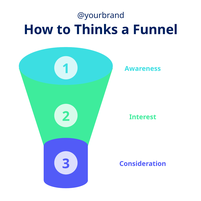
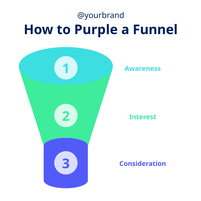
Thinks: Thinks -> Purple
